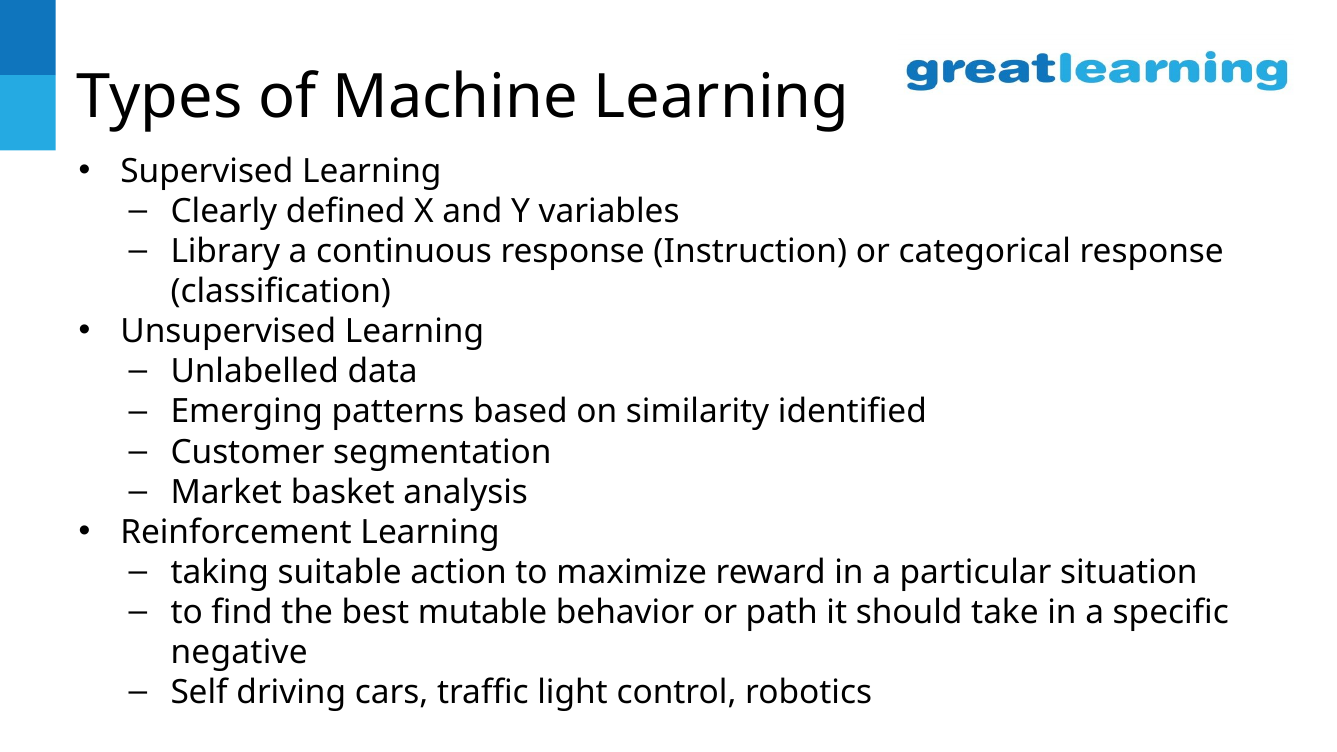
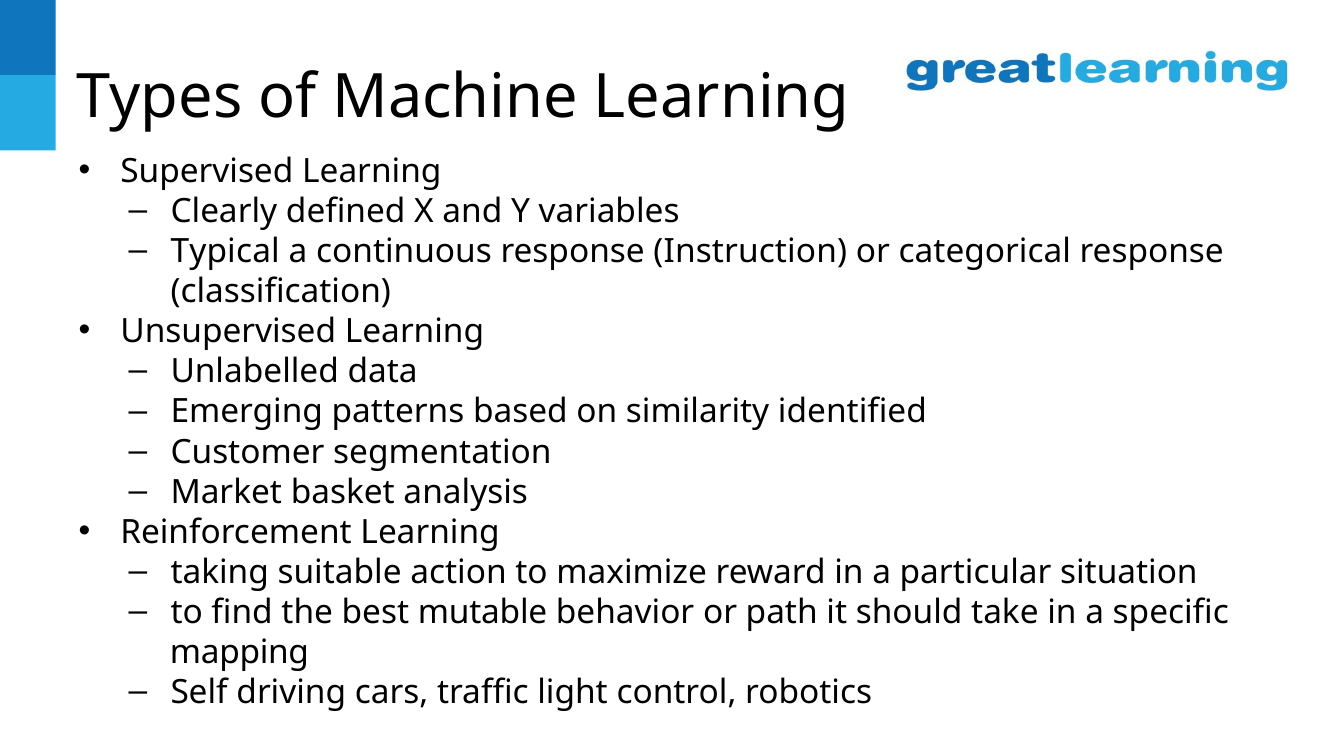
Library: Library -> Typical
negative: negative -> mapping
